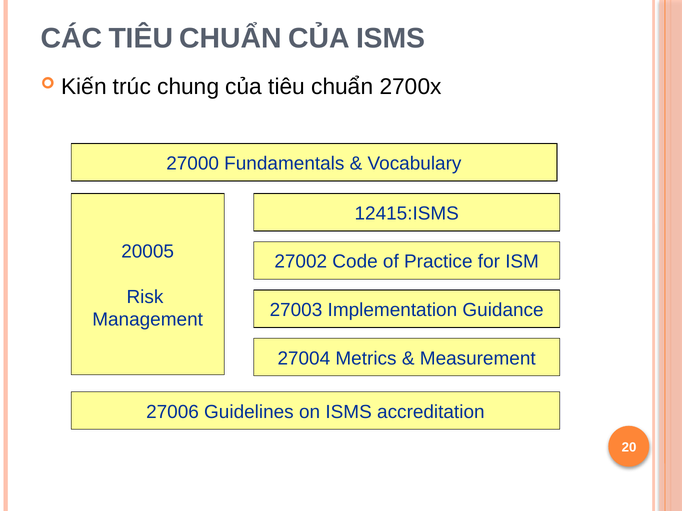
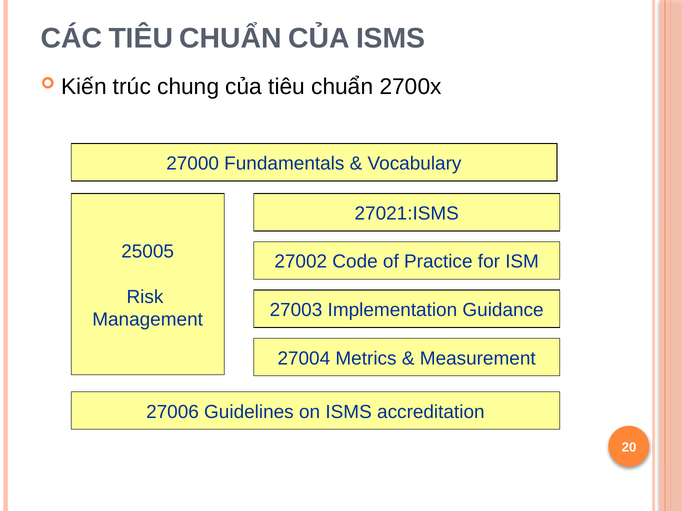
12415:ISMS: 12415:ISMS -> 27021:ISMS
20005: 20005 -> 25005
